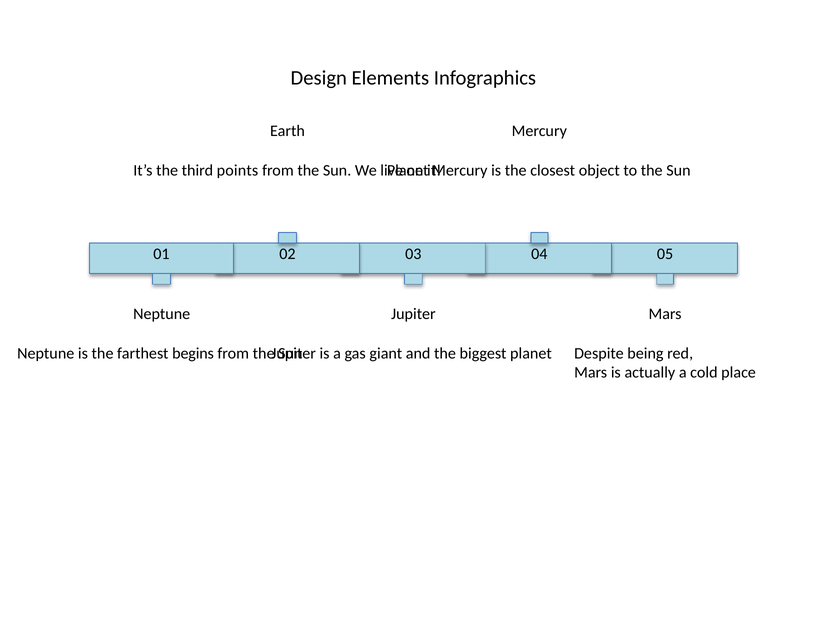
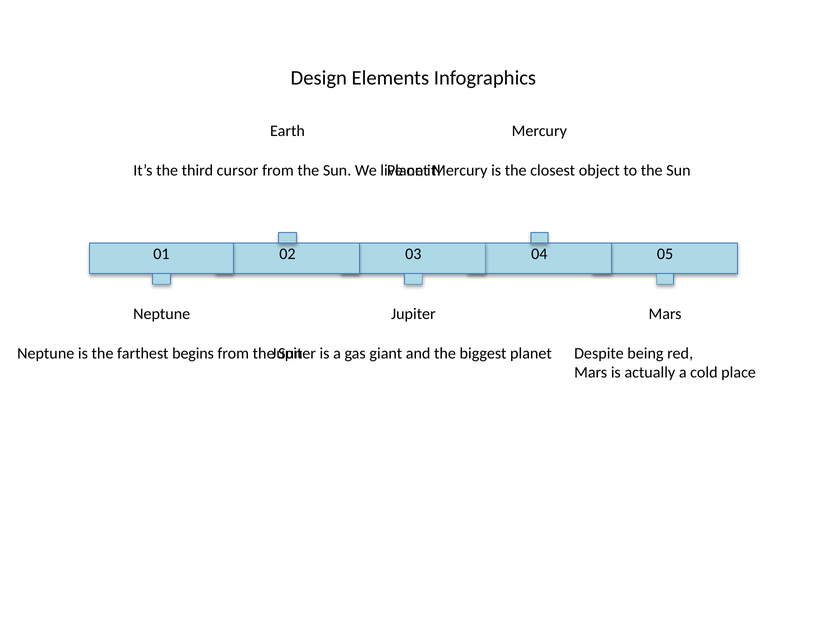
points: points -> cursor
